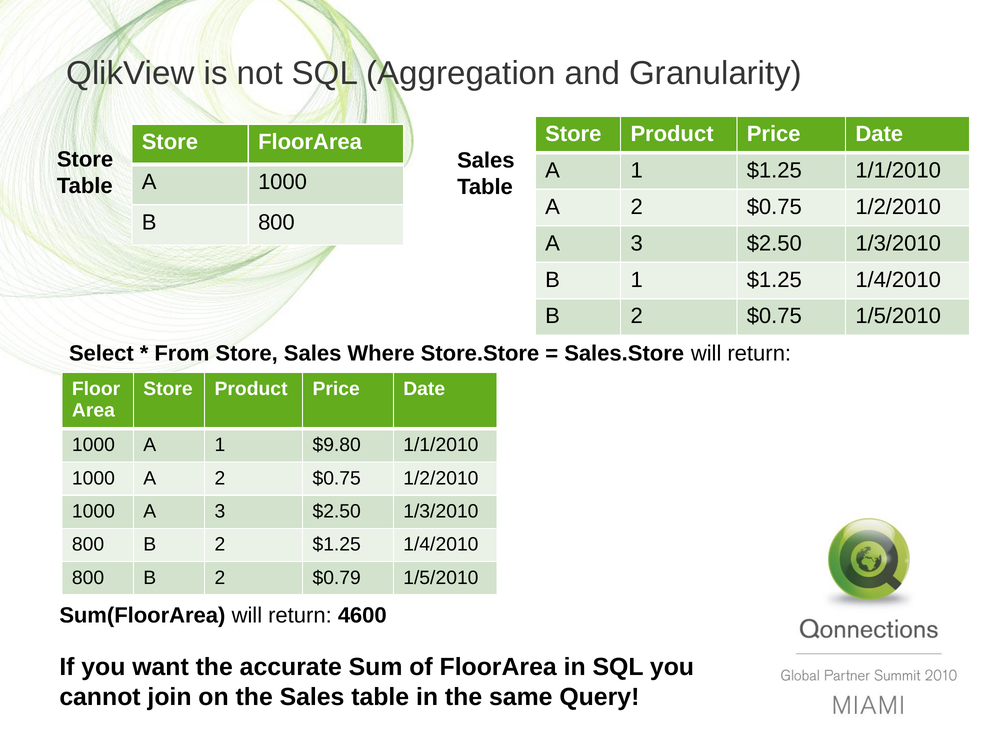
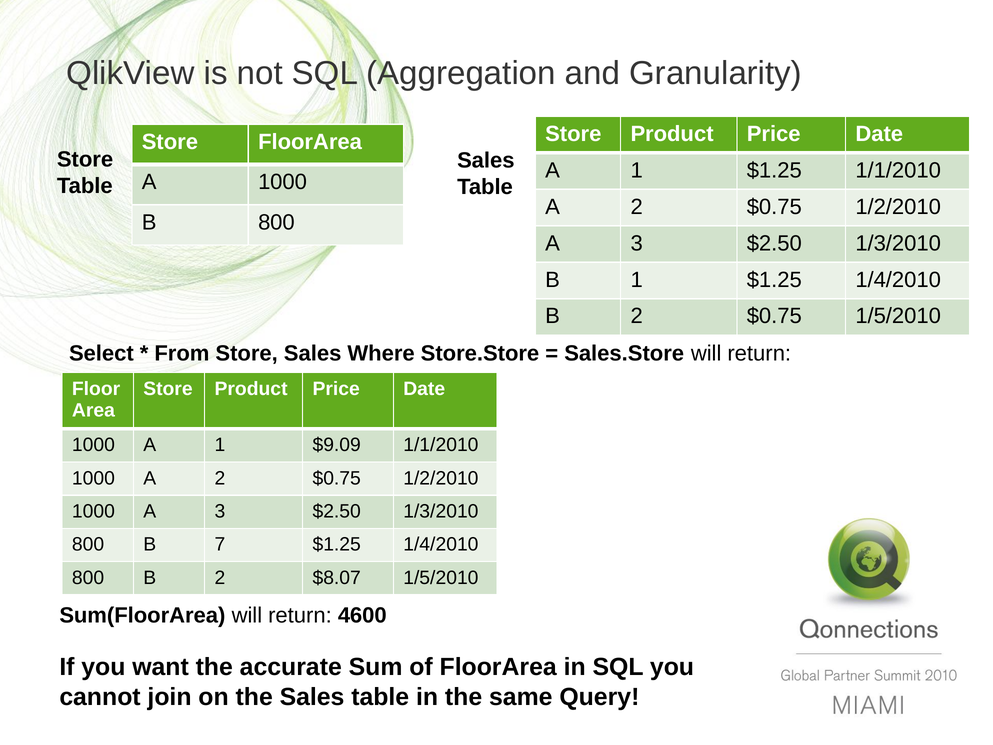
$9.80: $9.80 -> $9.09
2 at (220, 544): 2 -> 7
$0.79: $0.79 -> $8.07
